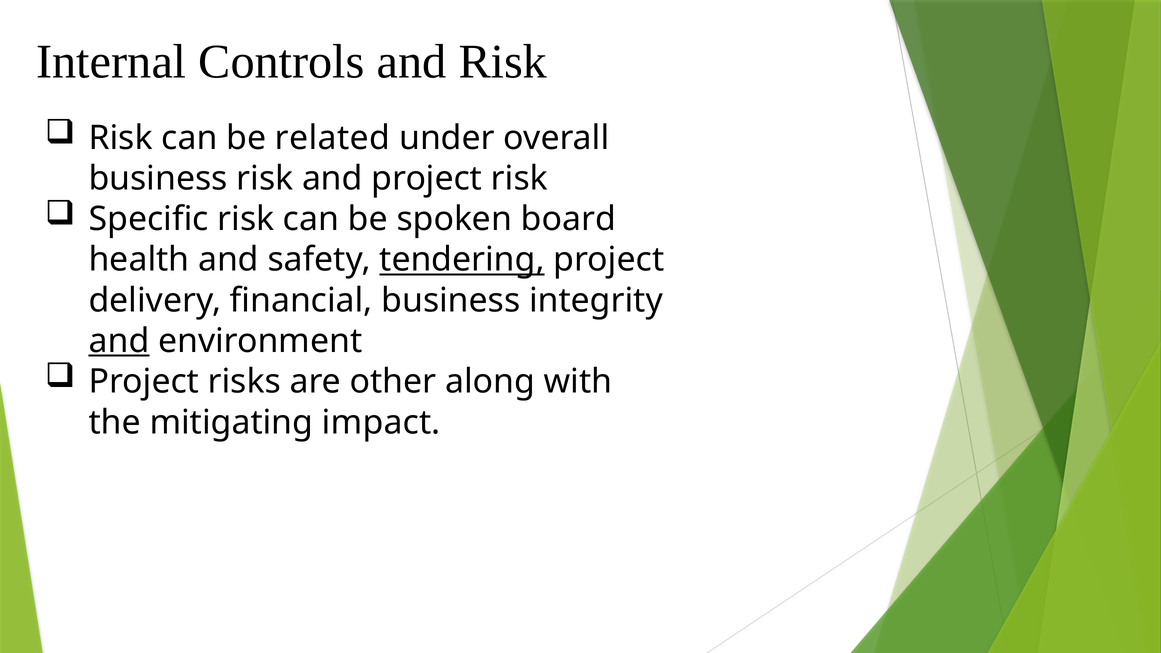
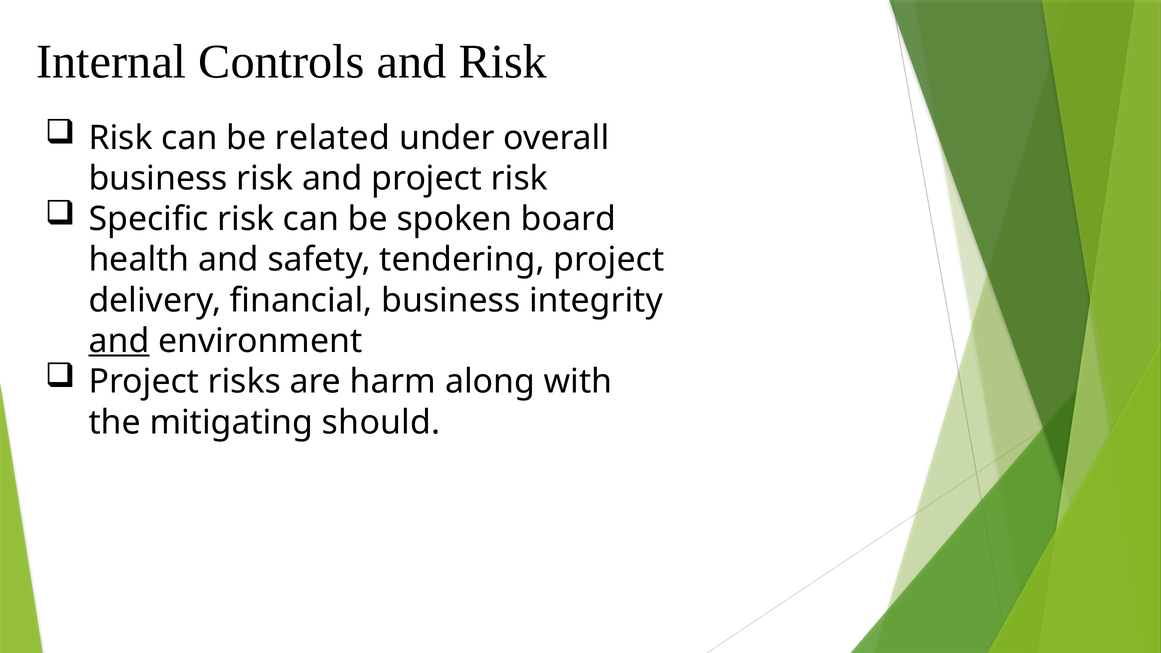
tendering underline: present -> none
other: other -> harm
impact: impact -> should
